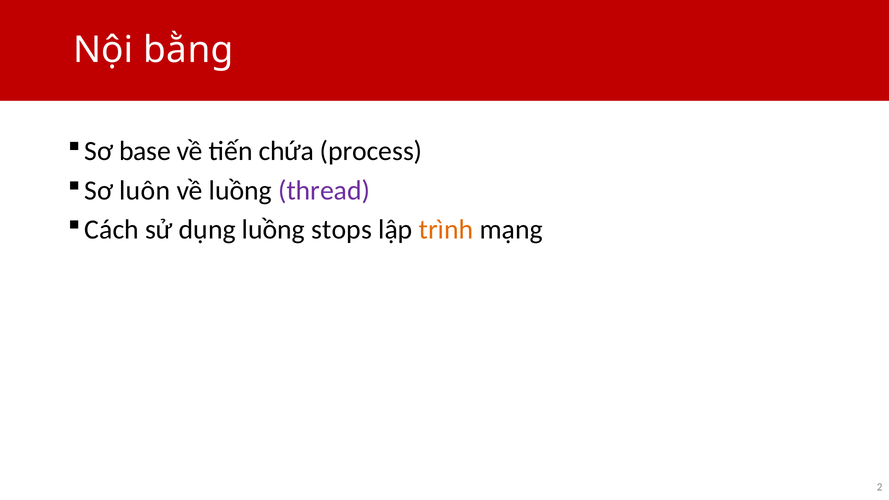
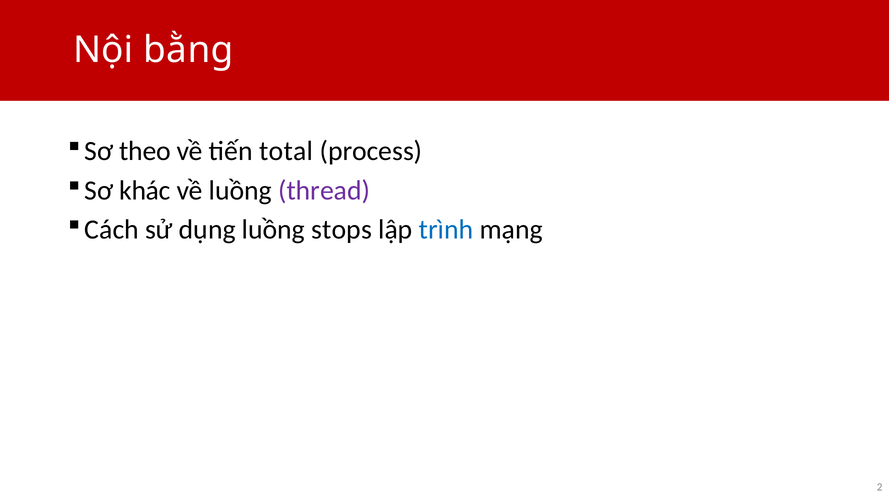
base: base -> theo
chứa: chứa -> total
luôn: luôn -> khác
trình colour: orange -> blue
